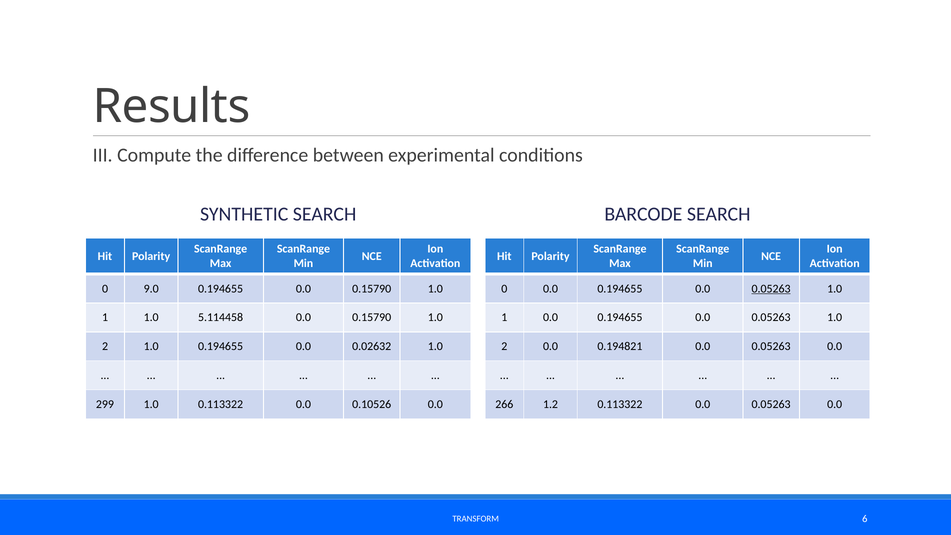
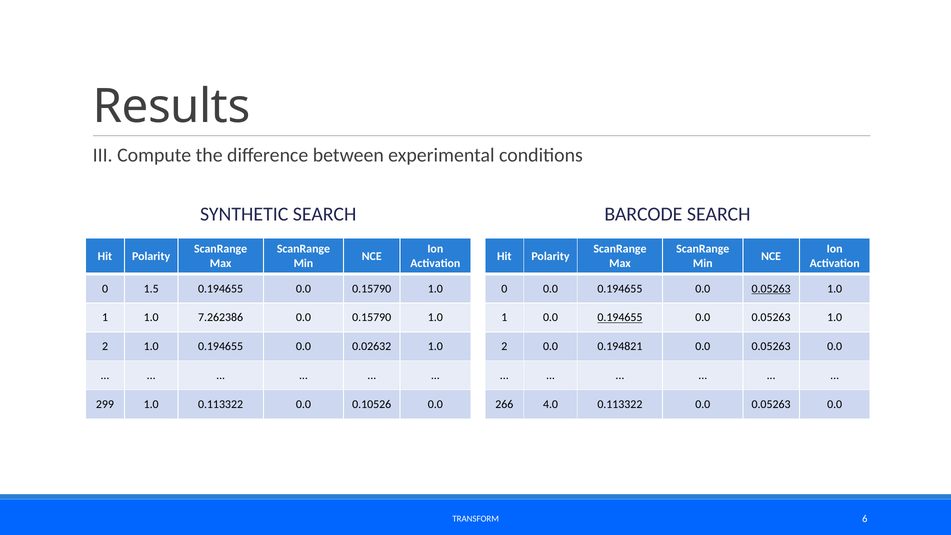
9.0: 9.0 -> 1.5
5.114458: 5.114458 -> 7.262386
0.194655 at (620, 318) underline: none -> present
1.2: 1.2 -> 4.0
